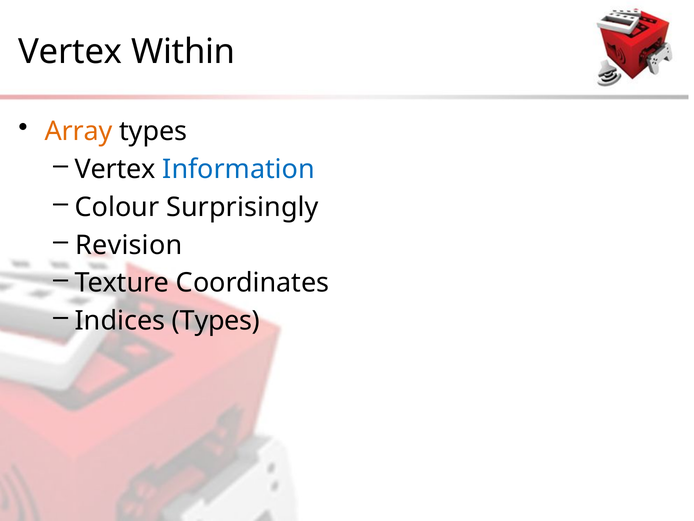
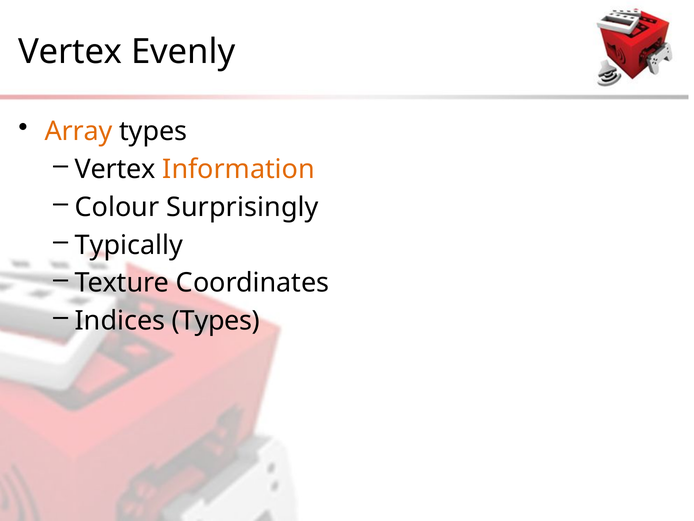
Within: Within -> Evenly
Information colour: blue -> orange
Revision: Revision -> Typically
